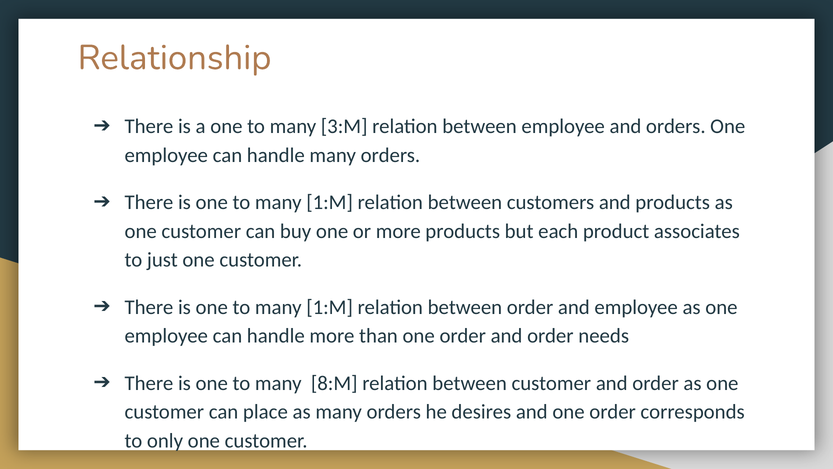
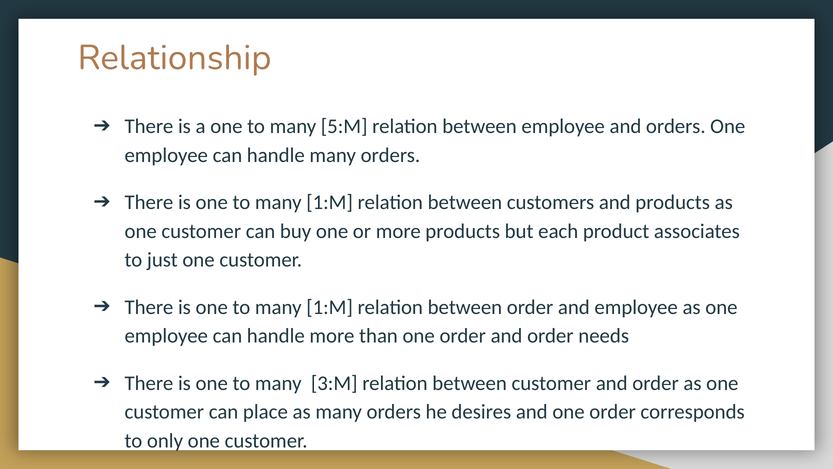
3:M: 3:M -> 5:M
8:M: 8:M -> 3:M
